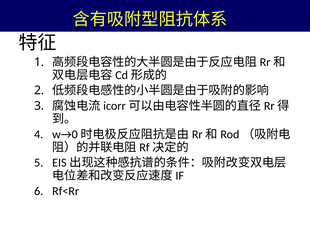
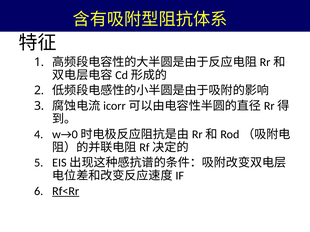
Rf<Rr underline: none -> present
